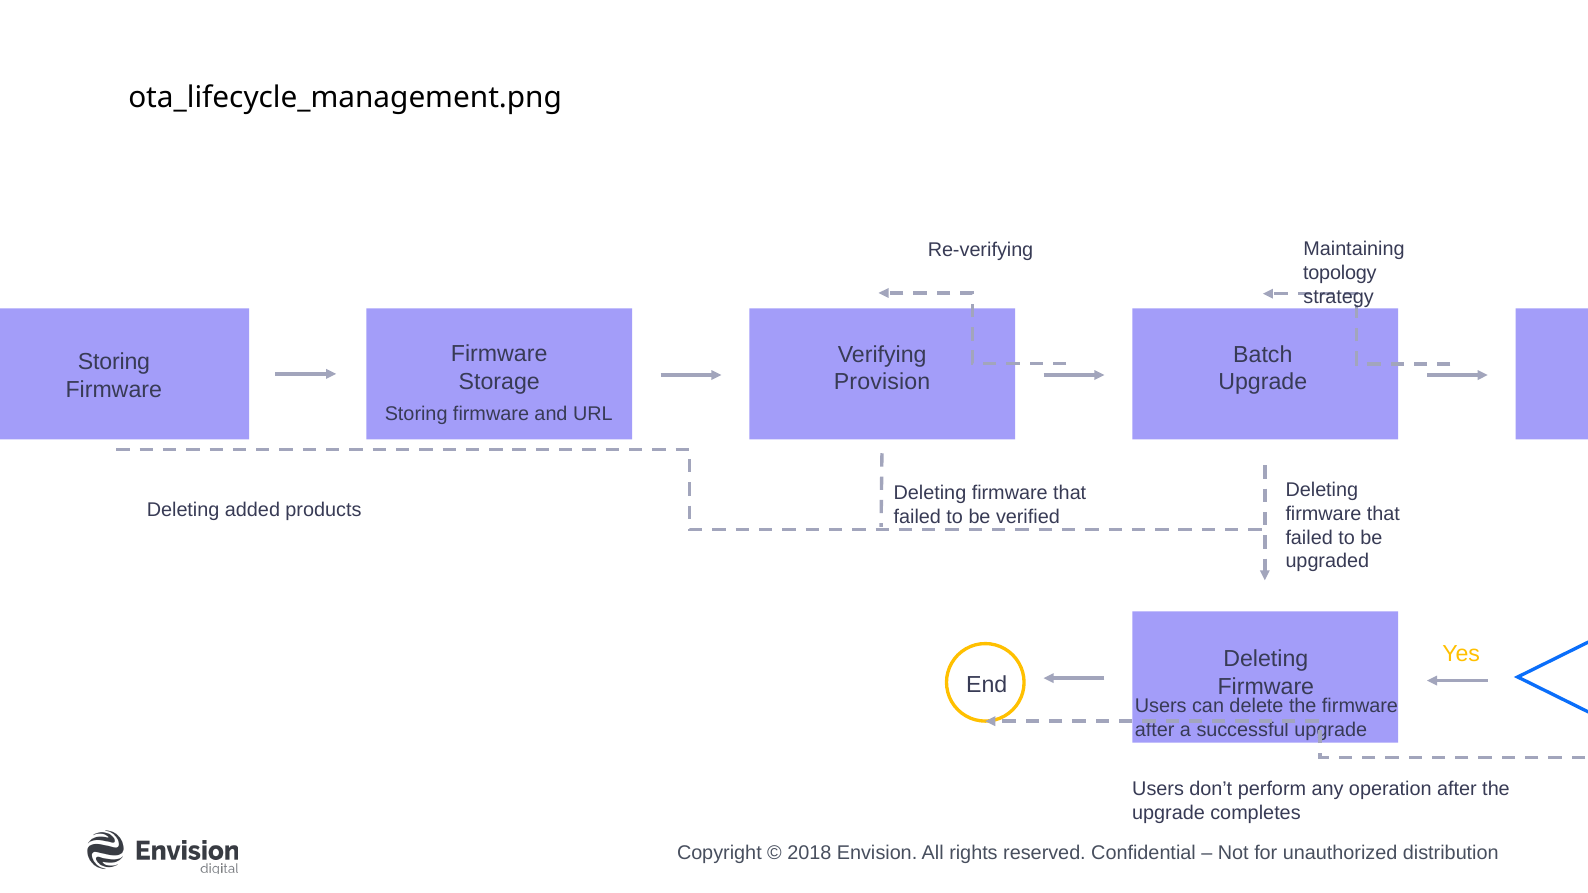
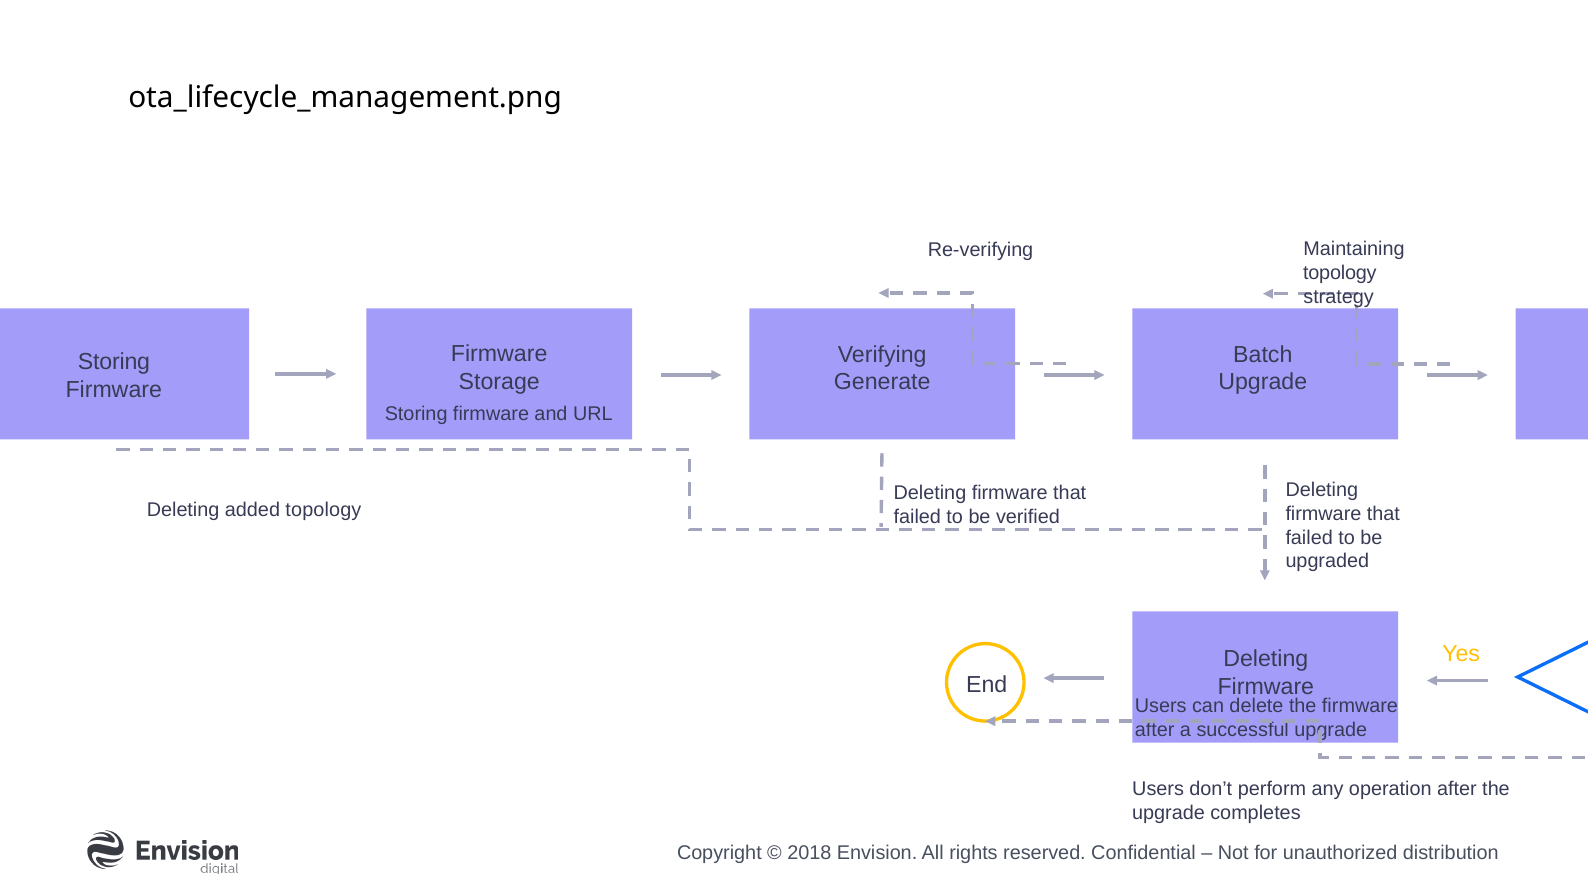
Provision: Provision -> Generate
added products: products -> topology
